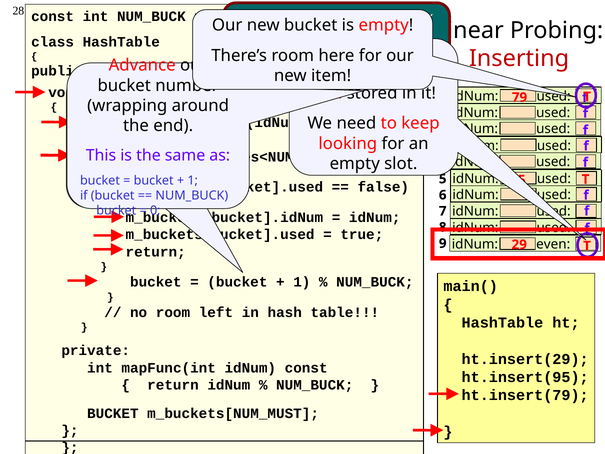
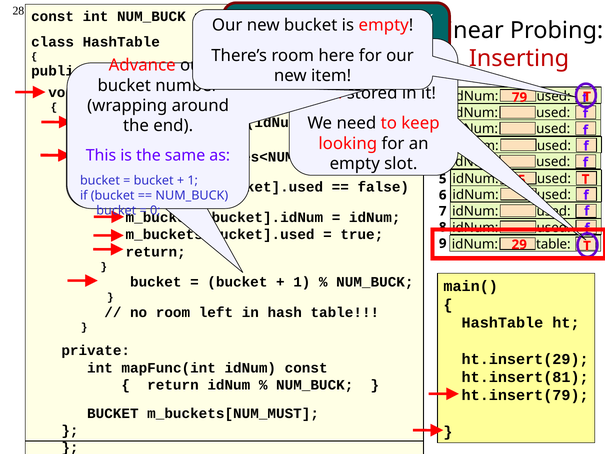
idNum even: even -> table
ht.insert(95: ht.insert(95 -> ht.insert(81
